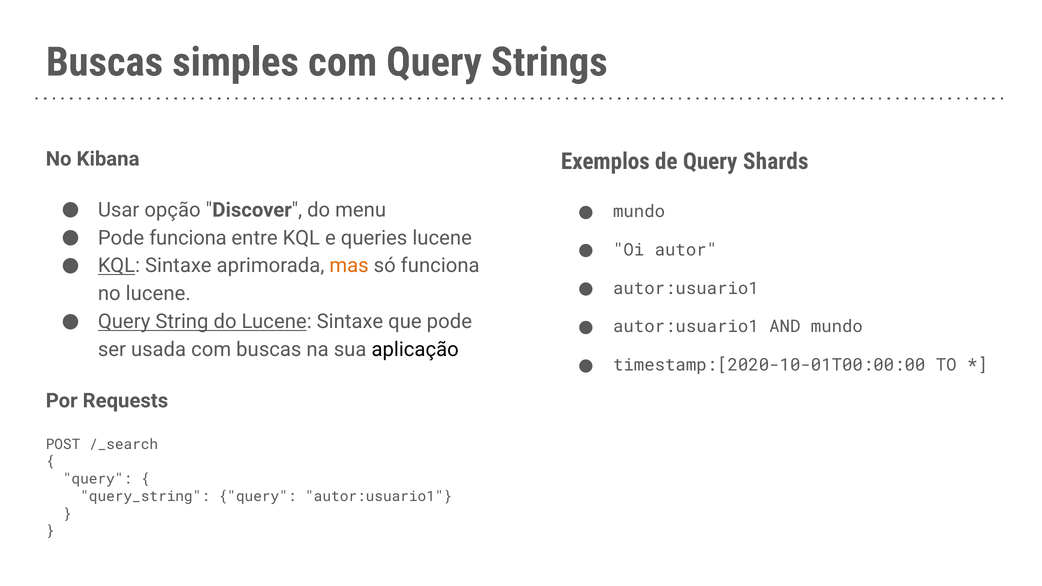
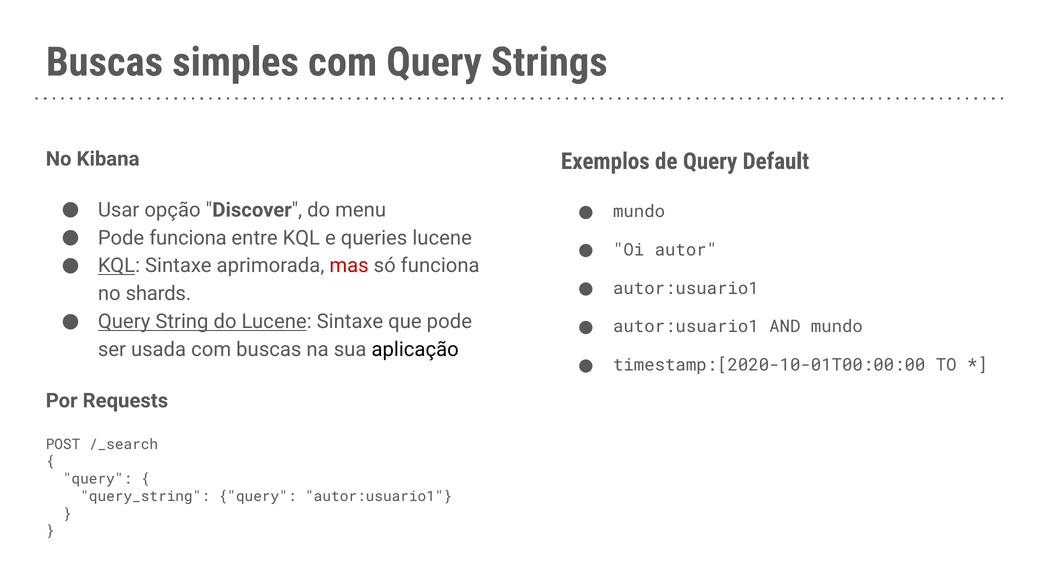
Shards: Shards -> Default
mas colour: orange -> red
no lucene: lucene -> shards
